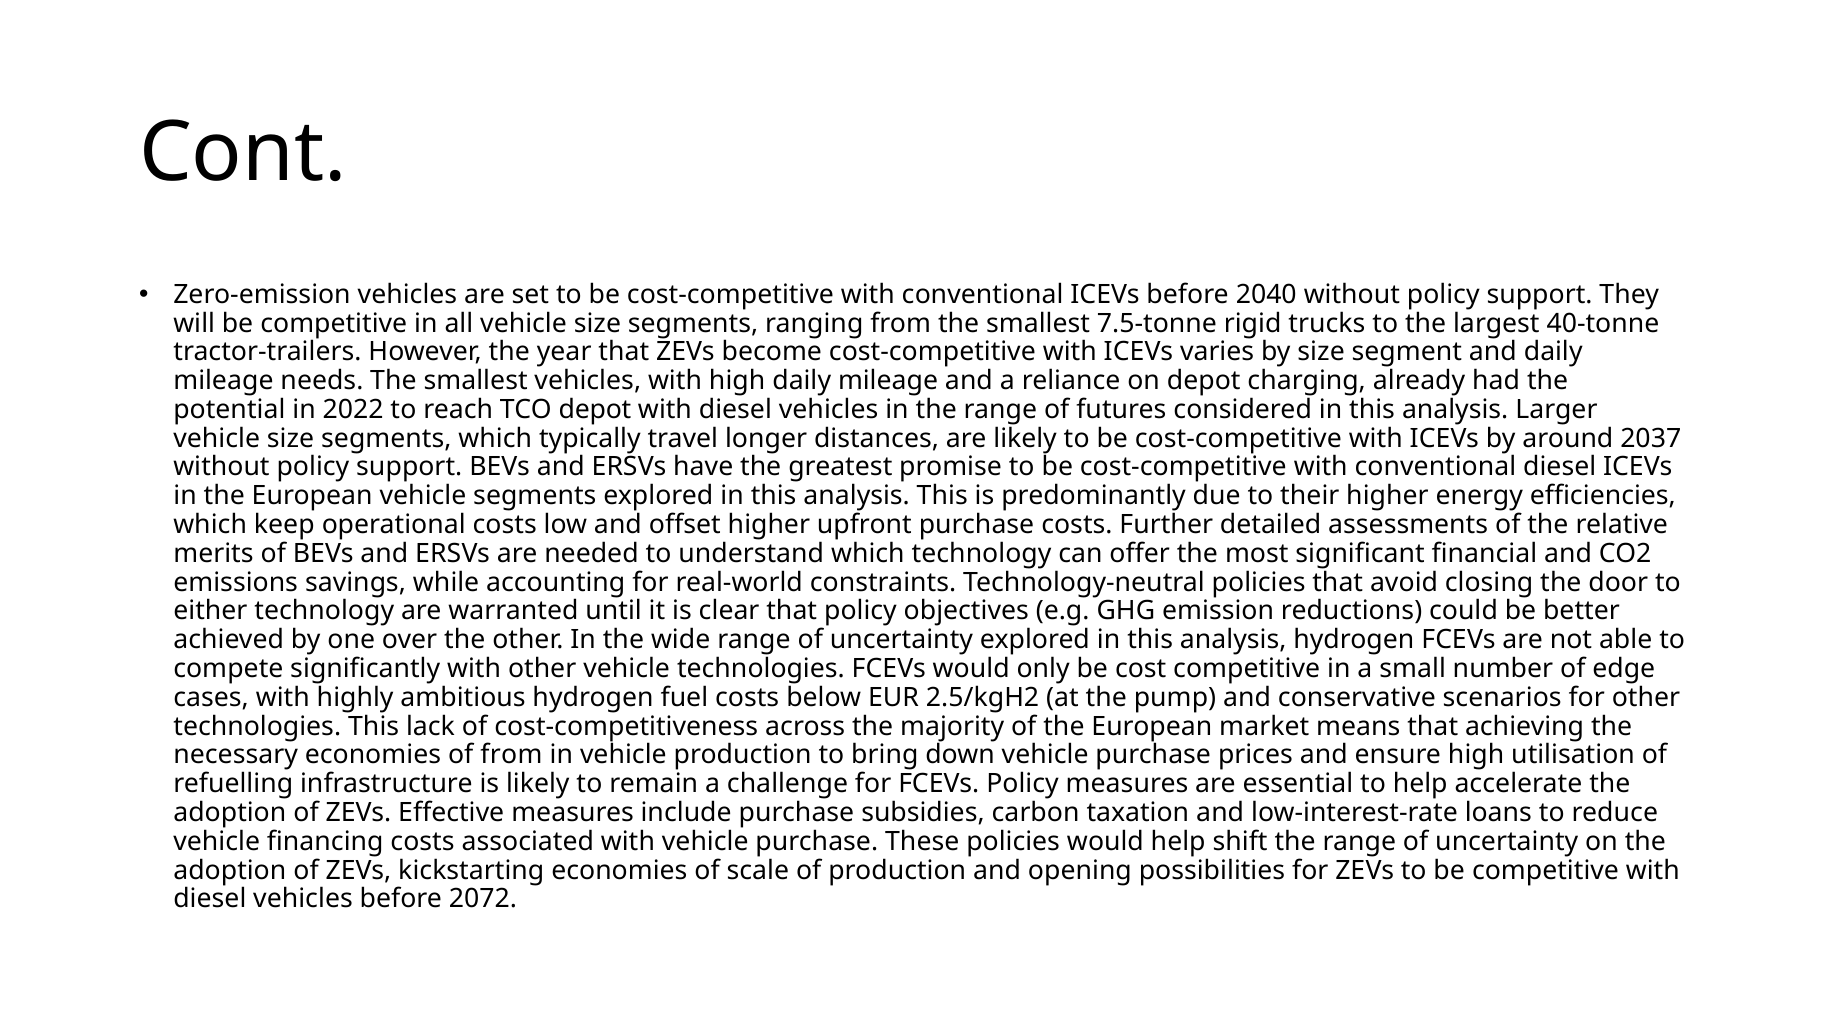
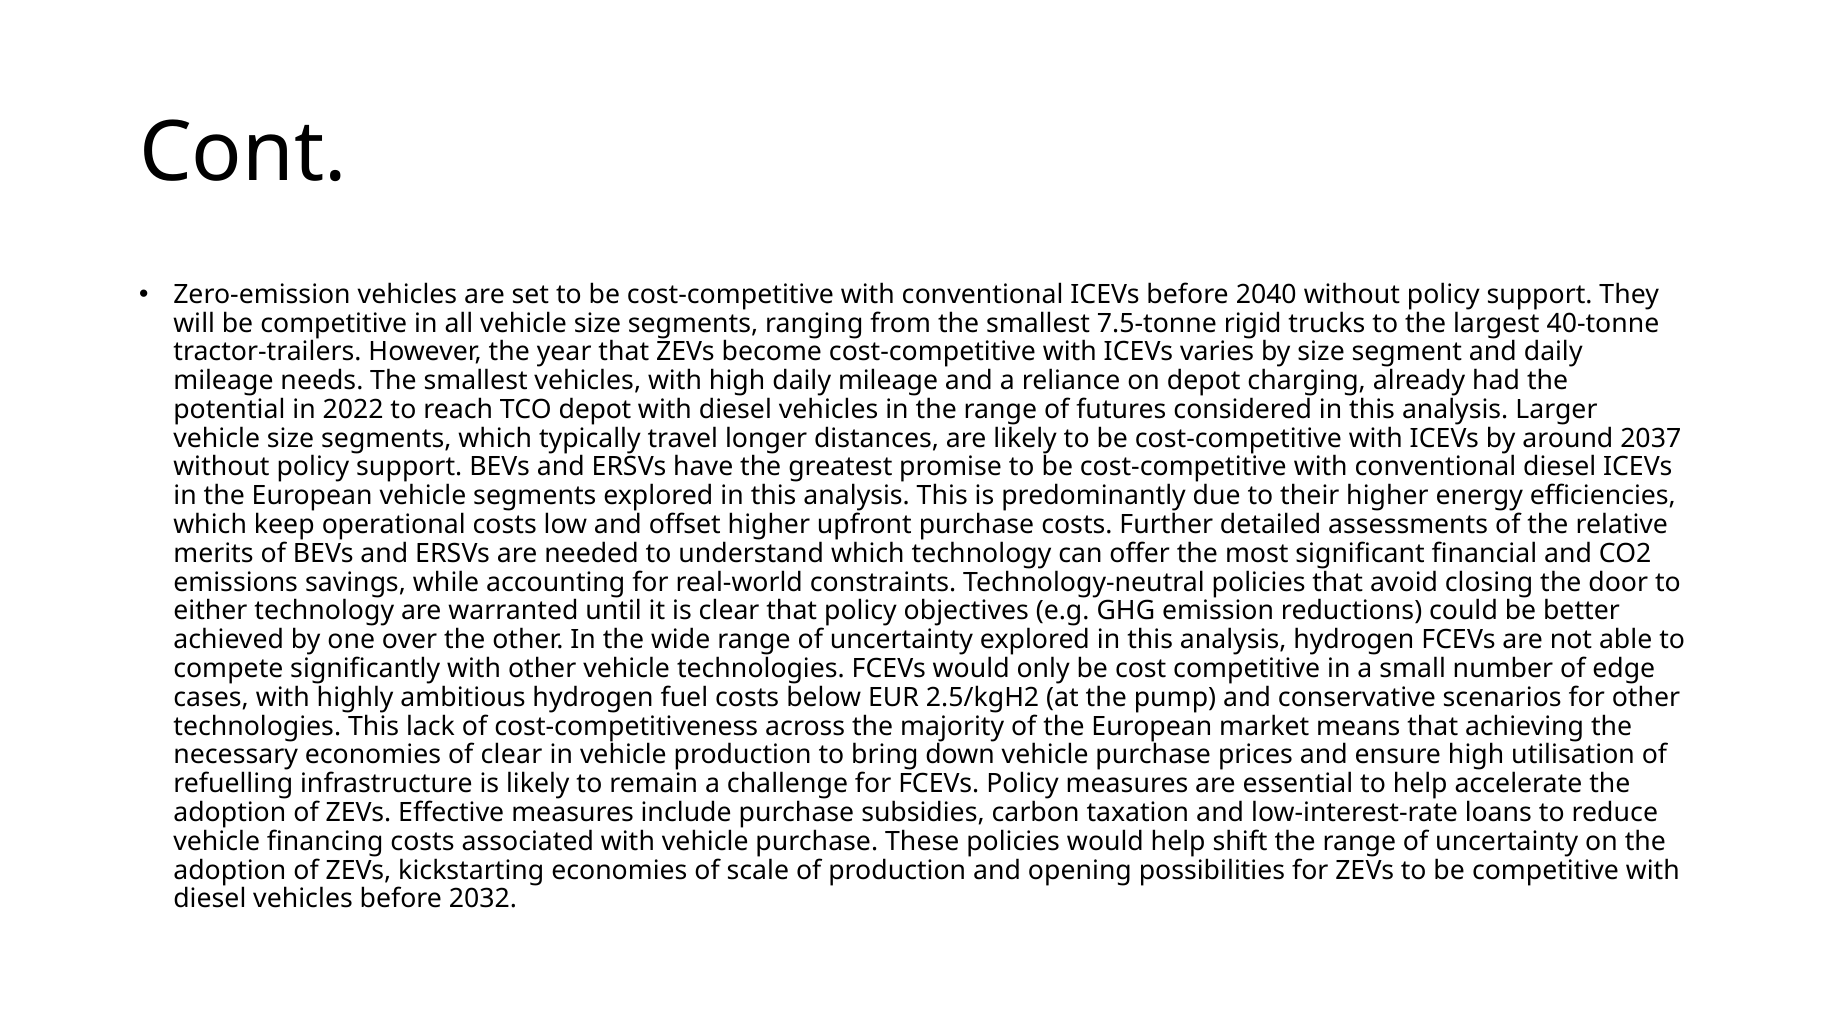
of from: from -> clear
2072: 2072 -> 2032
